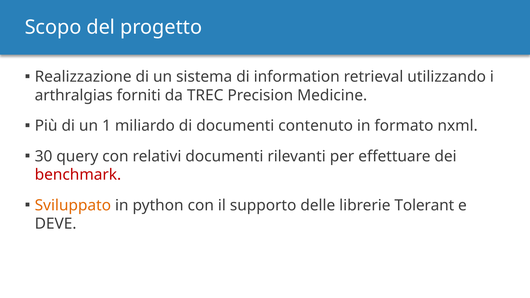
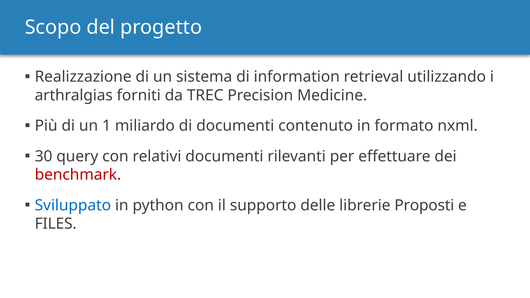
Sviluppato colour: orange -> blue
Tolerant: Tolerant -> Proposti
DEVE: DEVE -> FILES
